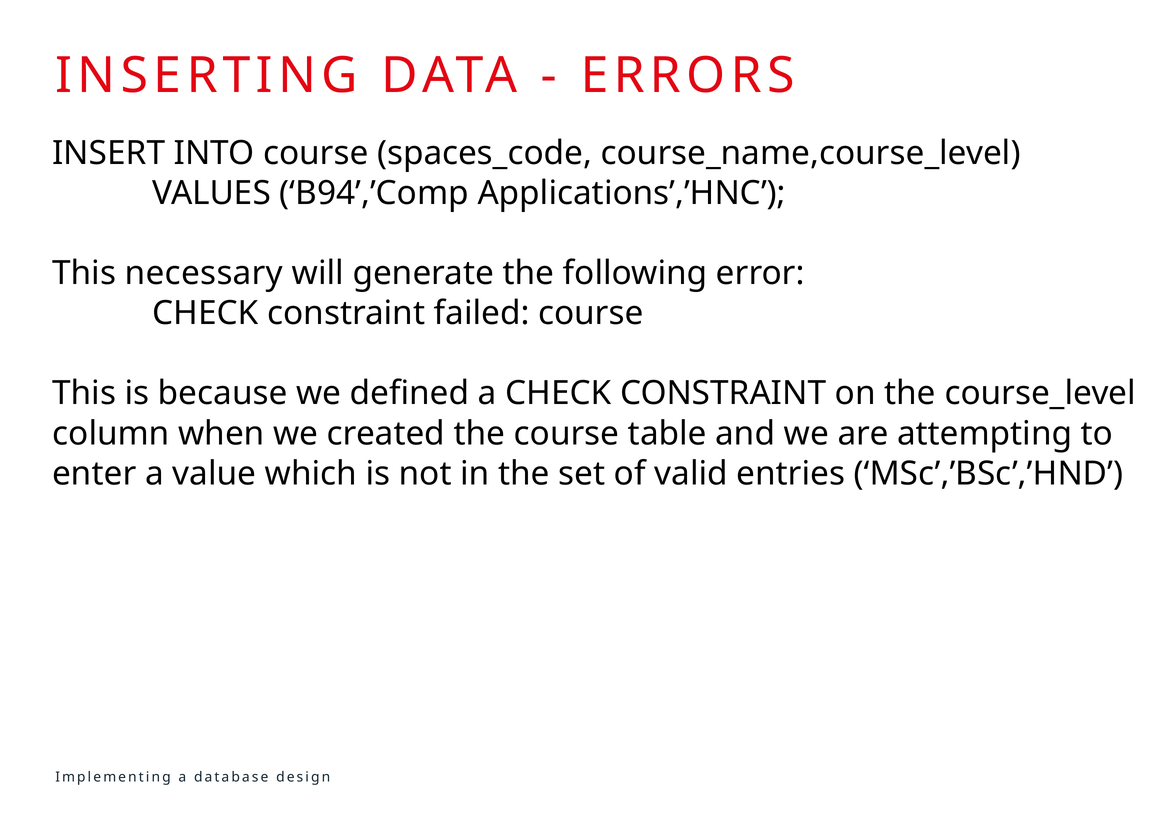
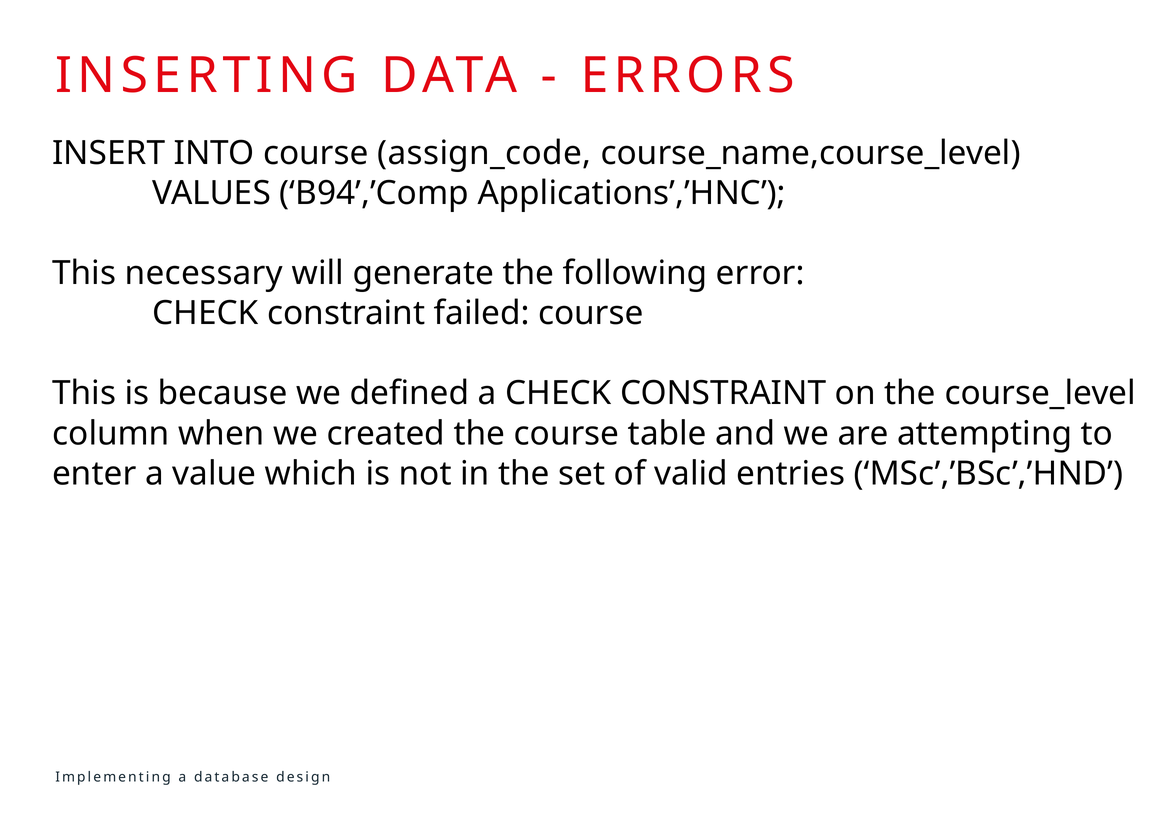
spaces_code: spaces_code -> assign_code
